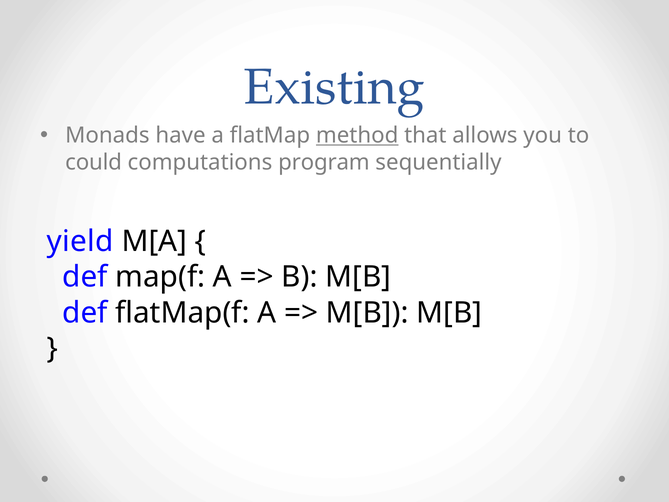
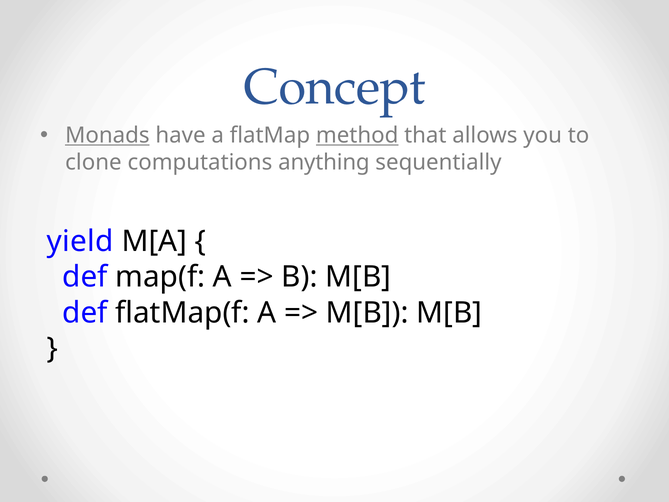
Existing: Existing -> Concept
Monads underline: none -> present
could: could -> clone
program: program -> anything
